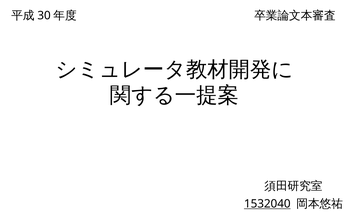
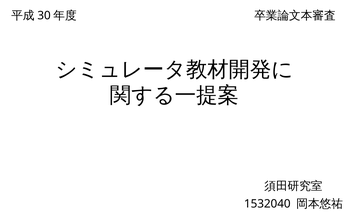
1532040 underline: present -> none
